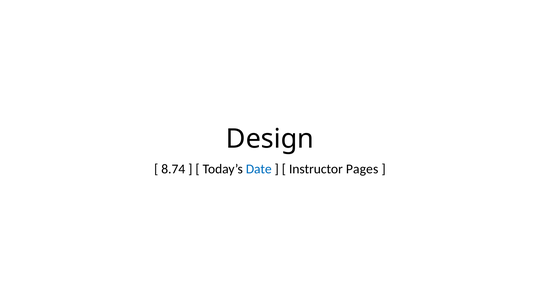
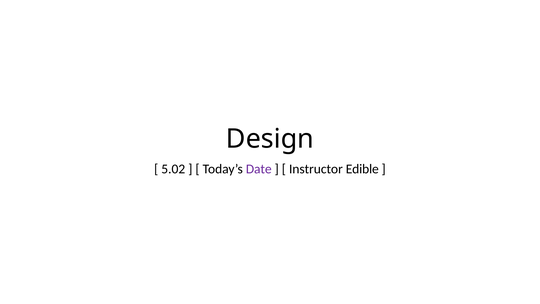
8.74: 8.74 -> 5.02
Date colour: blue -> purple
Pages: Pages -> Edible
